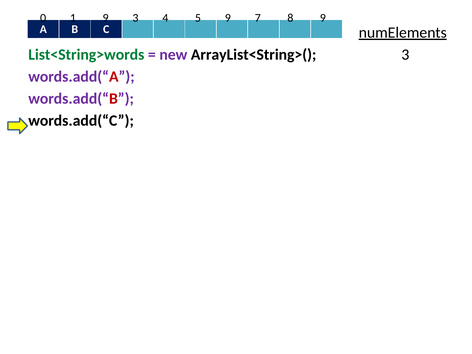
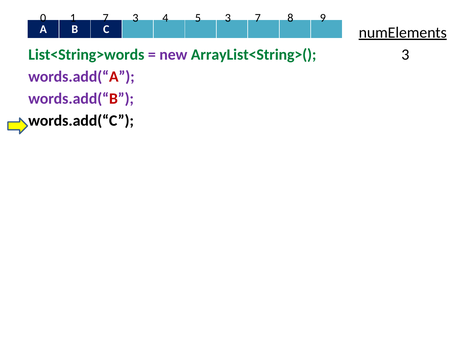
1 9: 9 -> 7
5 9: 9 -> 3
ArrayList<String>( colour: black -> green
